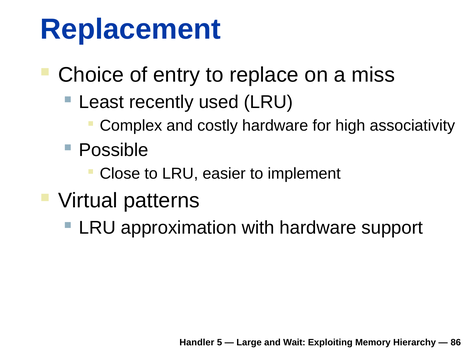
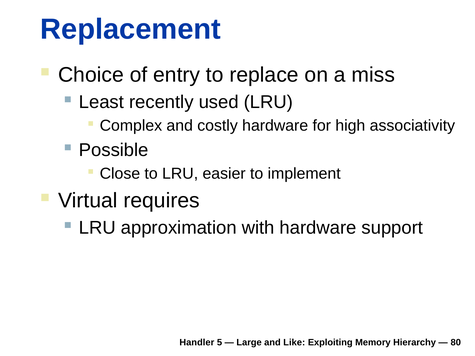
patterns: patterns -> requires
Wait: Wait -> Like
86: 86 -> 80
